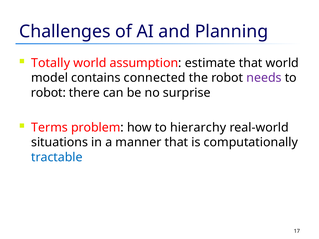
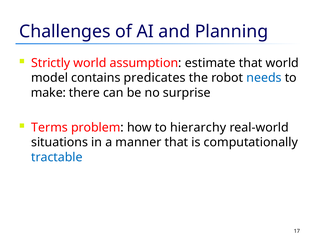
Totally: Totally -> Strictly
connected: connected -> predicates
needs colour: purple -> blue
robot at (48, 93): robot -> make
